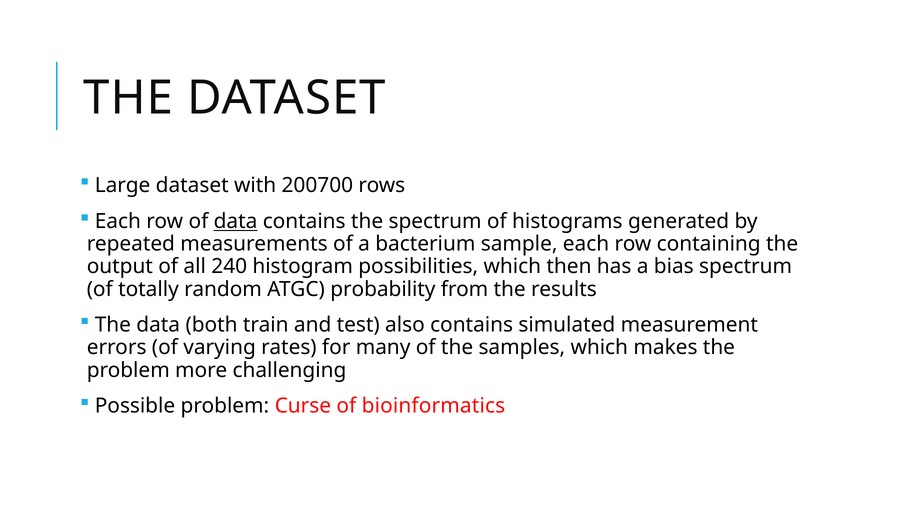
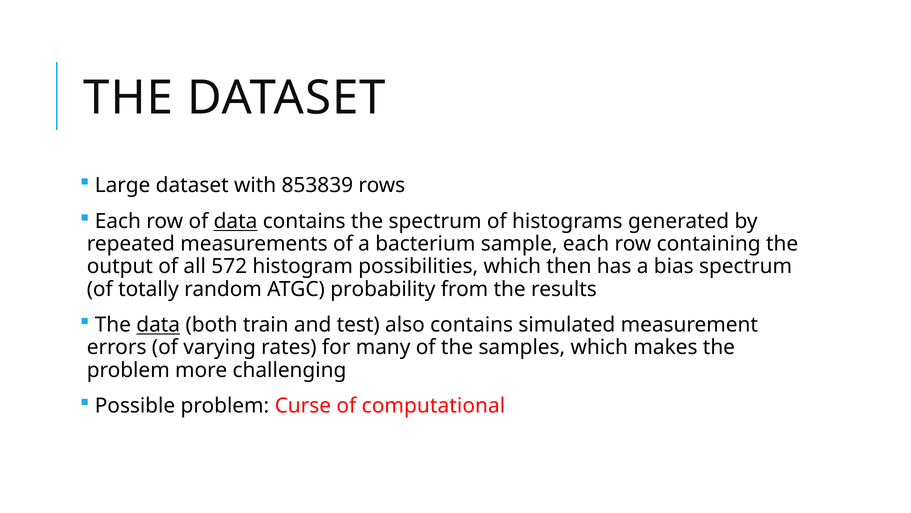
200700: 200700 -> 853839
240: 240 -> 572
data at (158, 325) underline: none -> present
bioinformatics: bioinformatics -> computational
